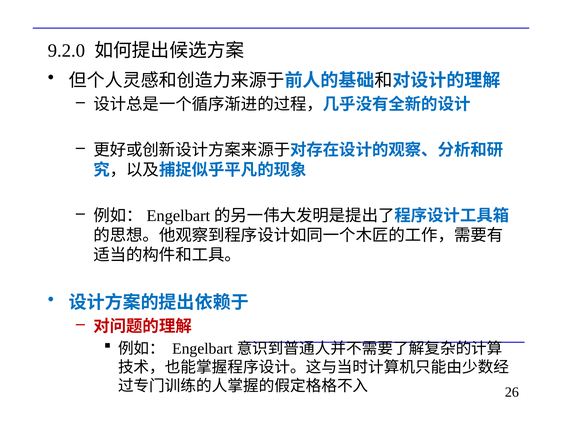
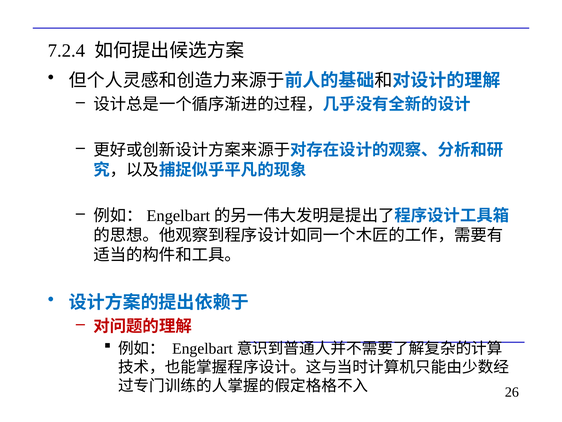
9.2.0: 9.2.0 -> 7.2.4
